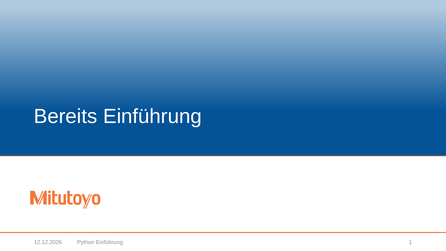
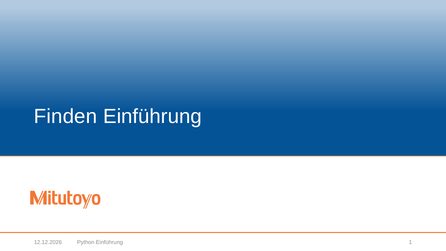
Bereits: Bereits -> Finden
